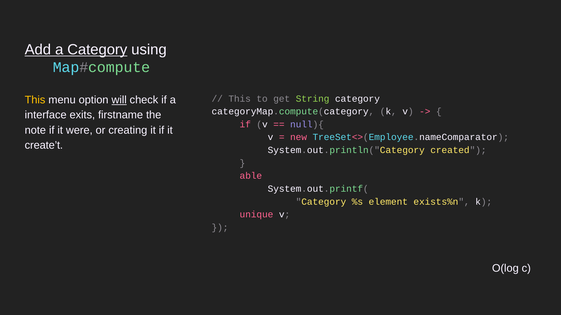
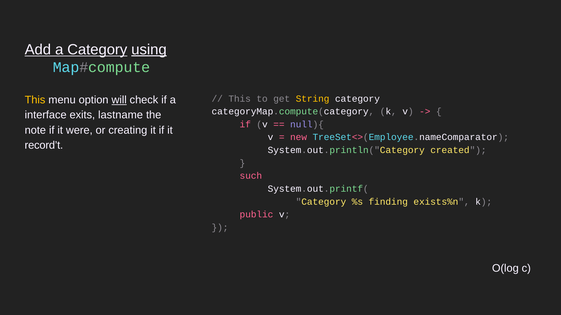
using underline: none -> present
String colour: light green -> yellow
firstname: firstname -> lastname
create’t: create’t -> record’t
able: able -> such
element: element -> finding
unique: unique -> public
